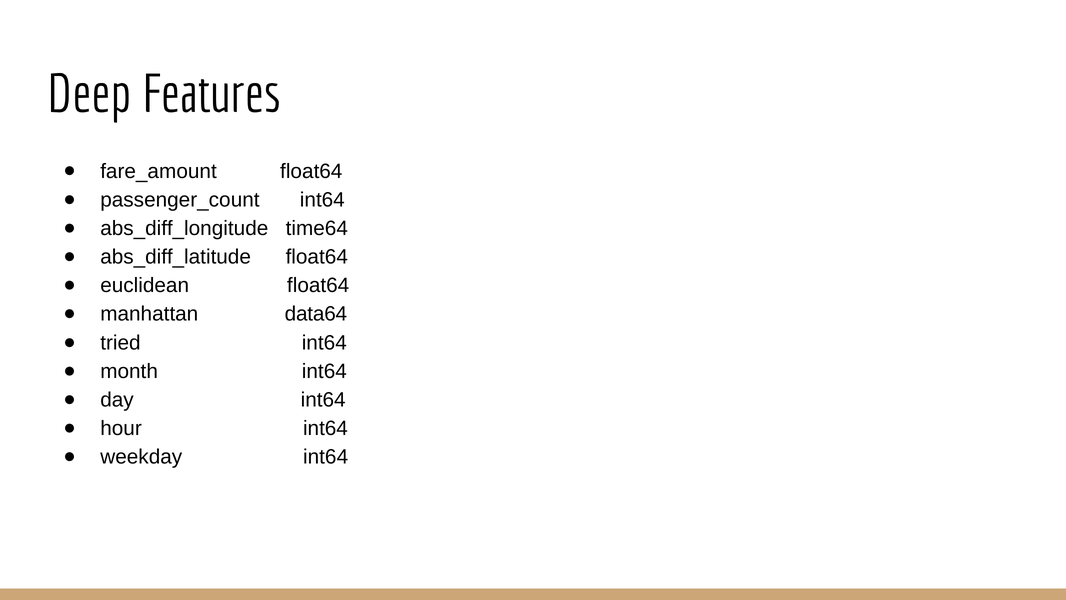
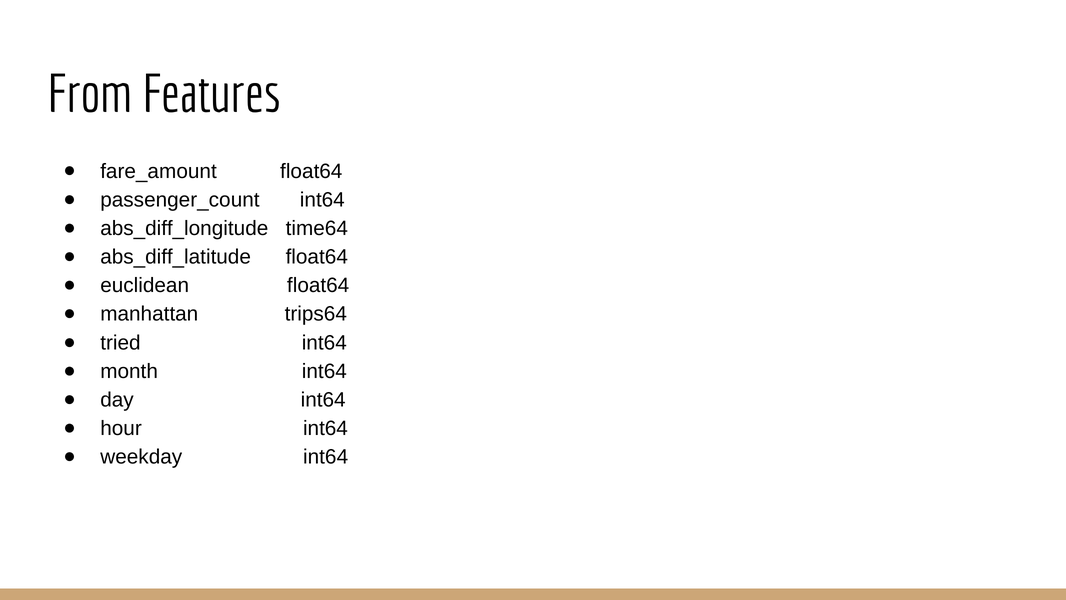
Deep: Deep -> From
data64: data64 -> trips64
